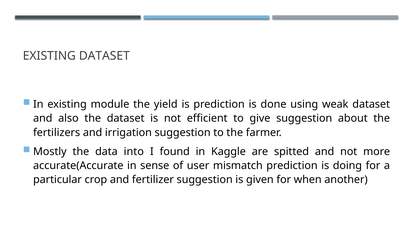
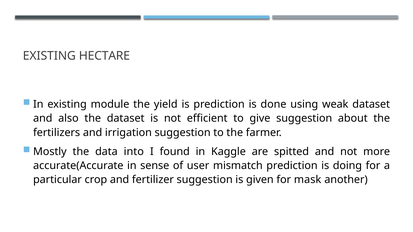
EXISTING DATASET: DATASET -> HECTARE
when: when -> mask
